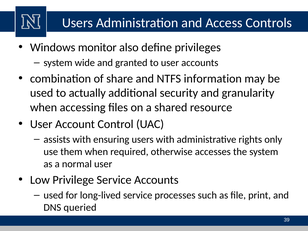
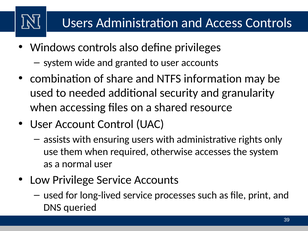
Windows monitor: monitor -> controls
actually: actually -> needed
